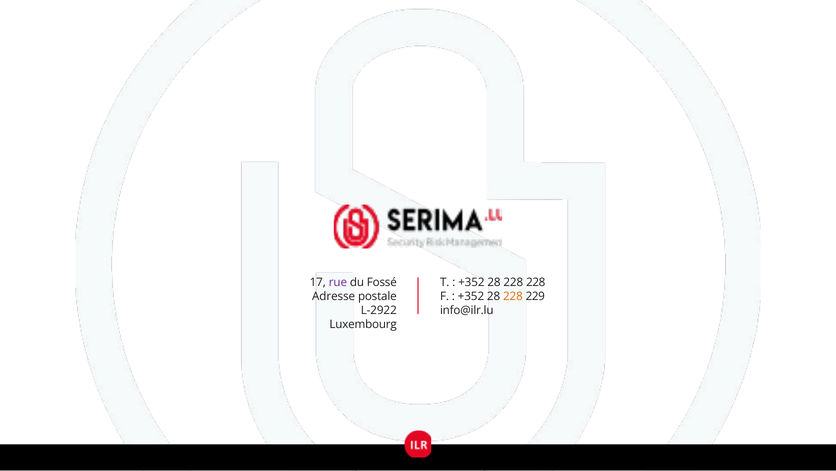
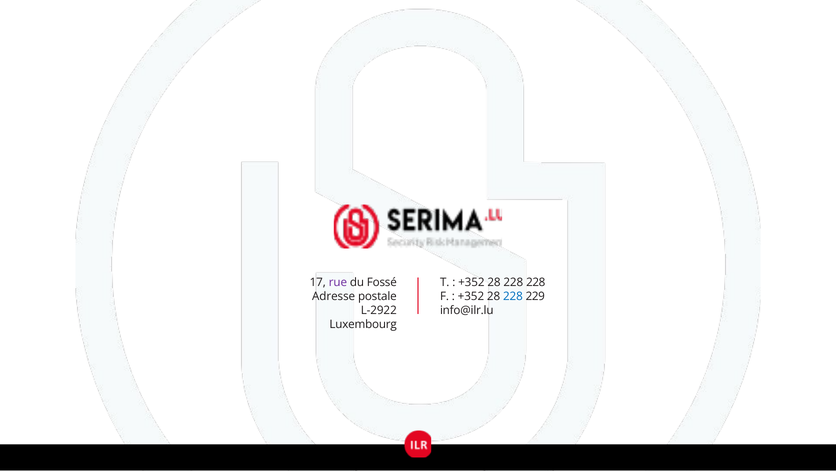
228 at (513, 296) colour: orange -> blue
